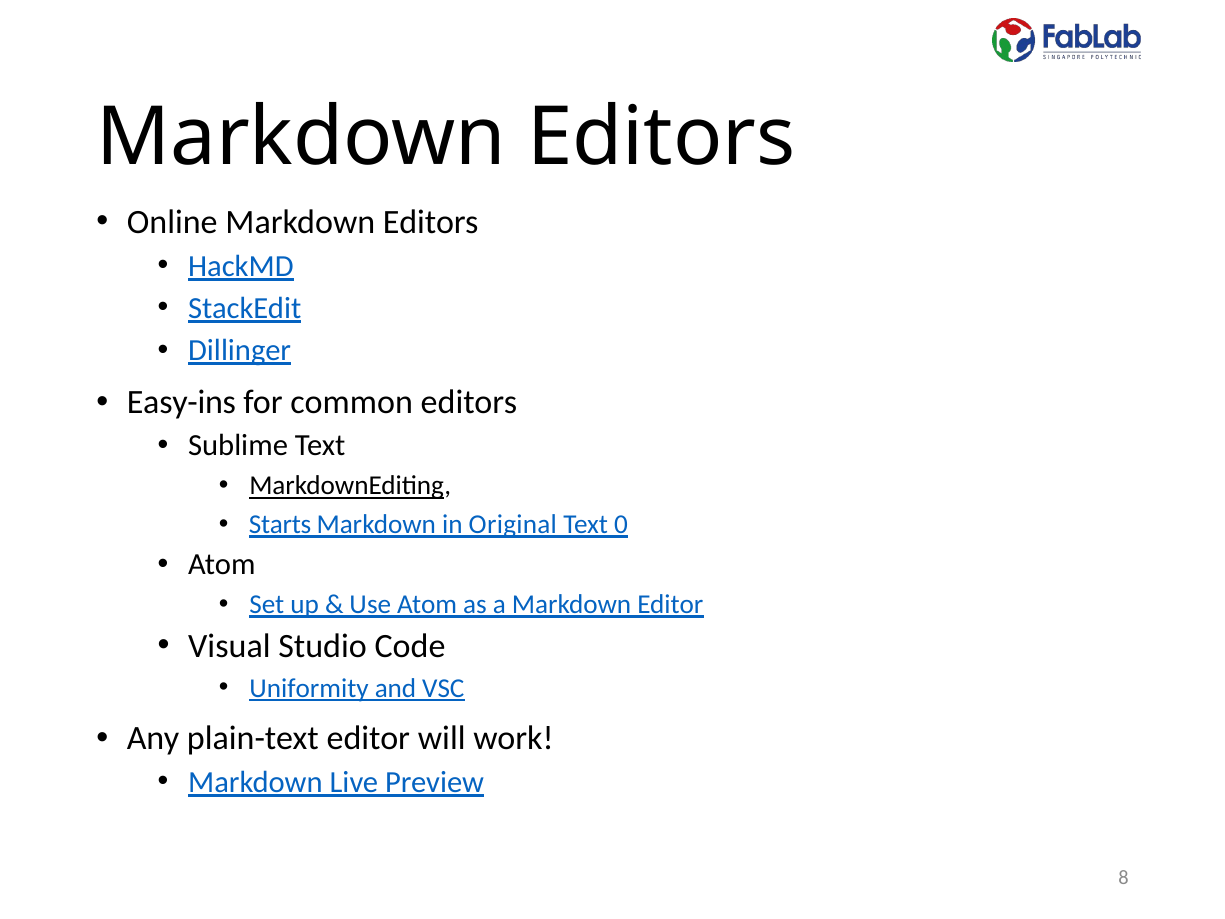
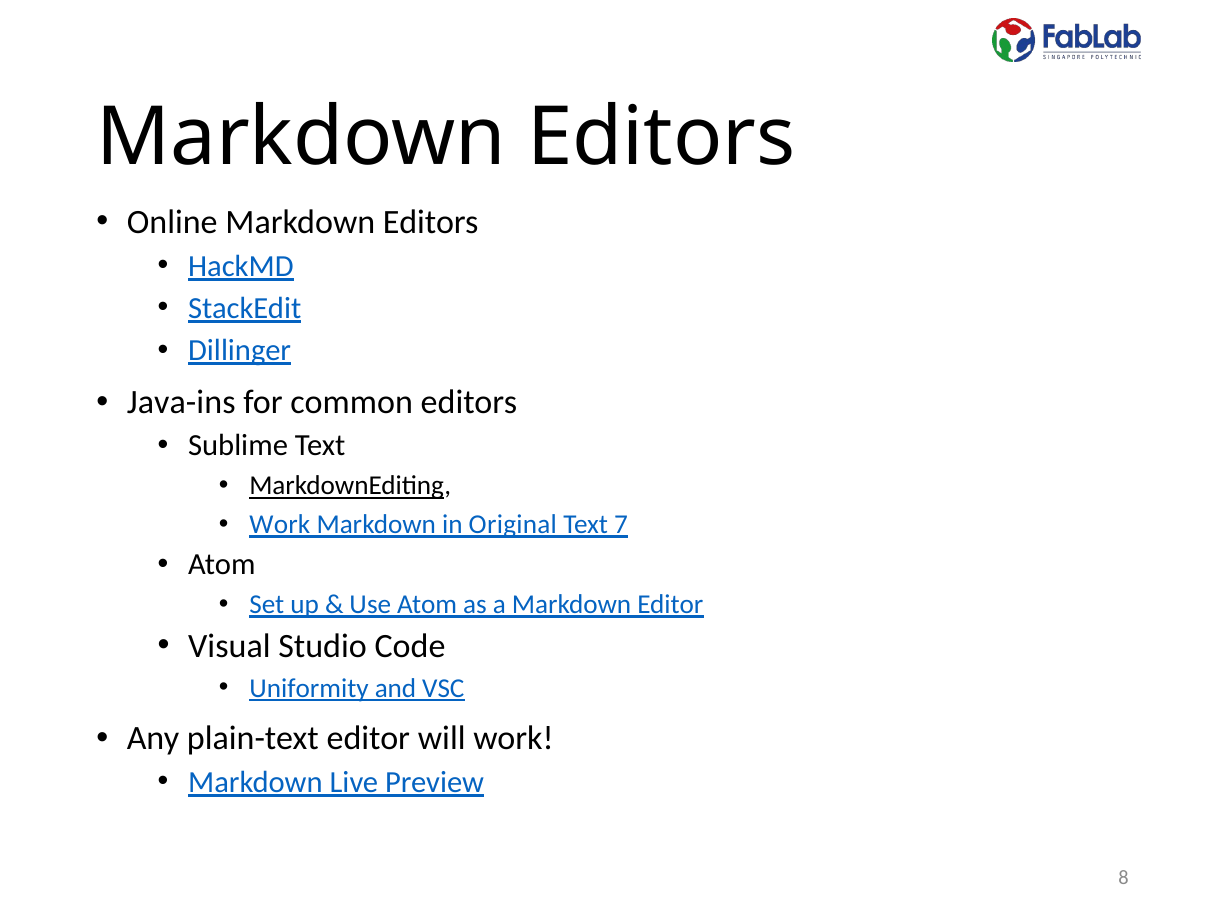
Easy-ins: Easy-ins -> Java-ins
Starts at (280, 524): Starts -> Work
0: 0 -> 7
